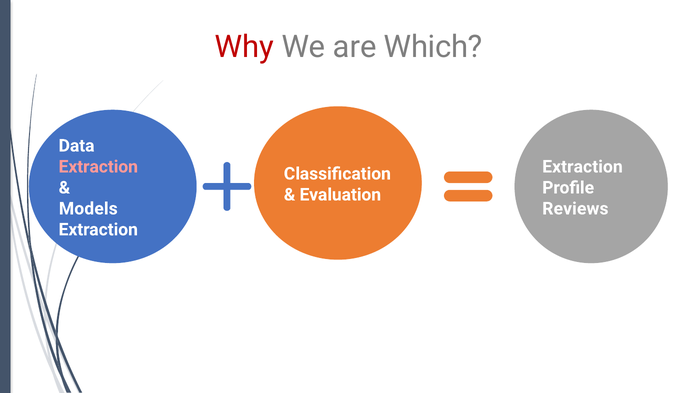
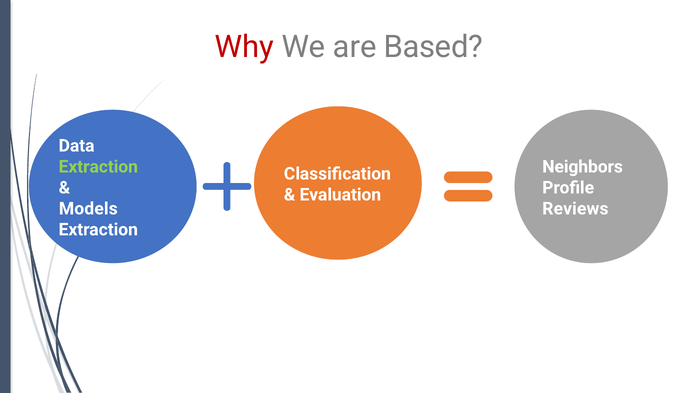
Which: Which -> Based
Extraction at (98, 167) colour: pink -> light green
Extraction at (582, 167): Extraction -> Neighbors
